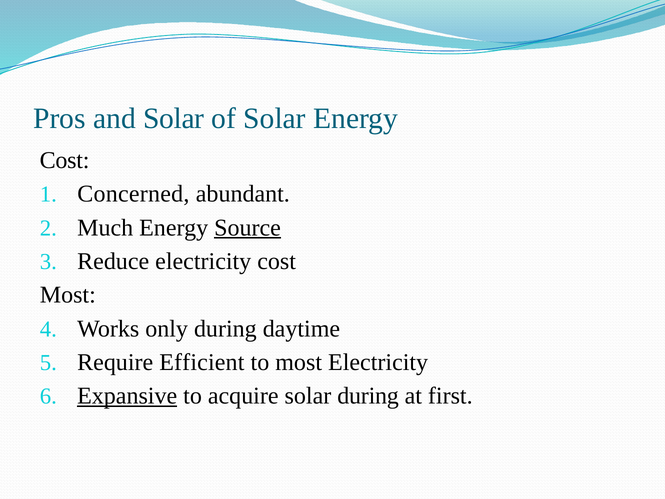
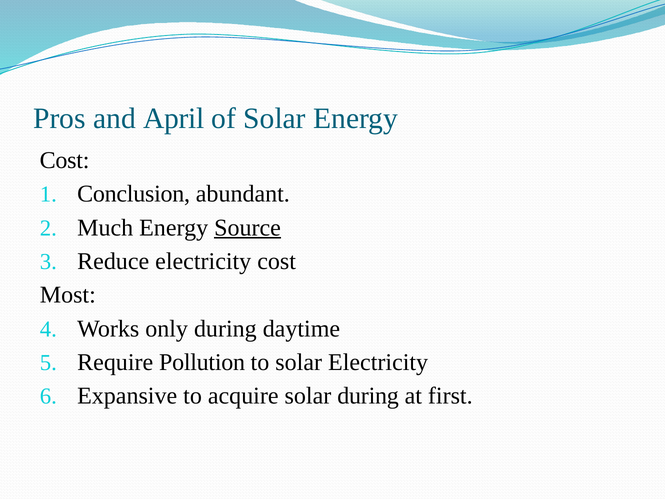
and Solar: Solar -> April
Concerned: Concerned -> Conclusion
Efficient: Efficient -> Pollution
to most: most -> solar
Expansive underline: present -> none
